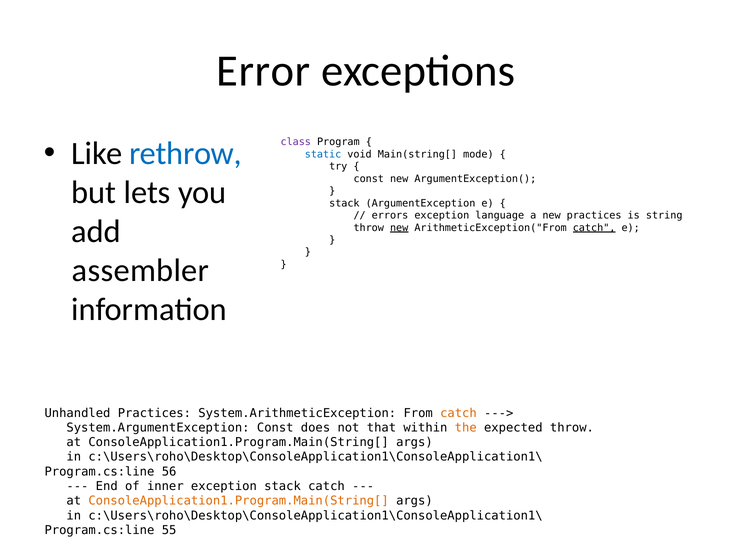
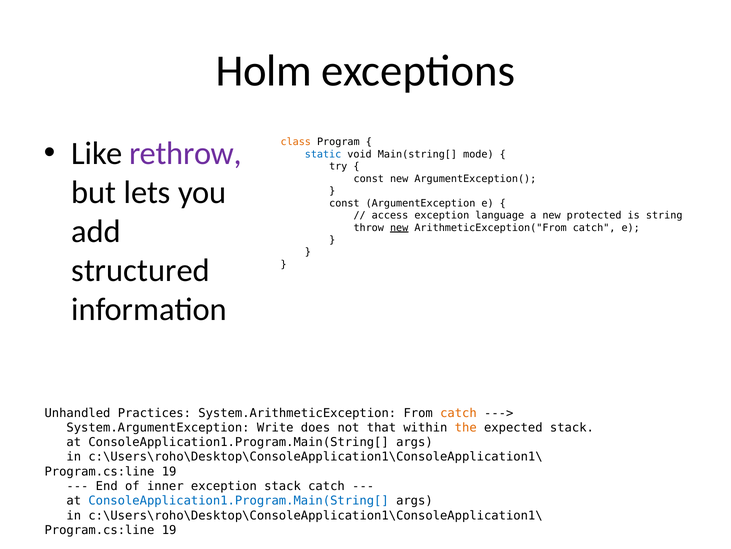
Error: Error -> Holm
rethrow colour: blue -> purple
class colour: purple -> orange
stack at (344, 203): stack -> const
errors: errors -> access
new practices: practices -> protected
catch at (594, 227) underline: present -> none
assembler: assembler -> structured
System.ArgumentException Const: Const -> Write
expected throw: throw -> stack
56 at (169, 471): 56 -> 19
ConsoleApplication1.Program.Main(String[ at (239, 500) colour: orange -> blue
55 at (169, 529): 55 -> 19
